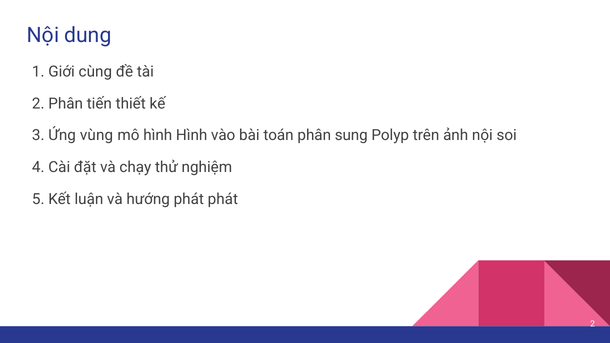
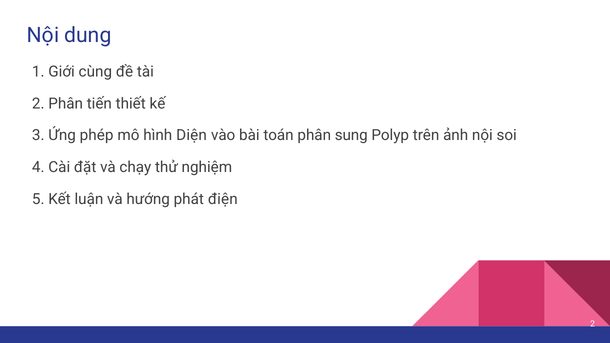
vùng: vùng -> phép
hình Hình: Hình -> Diện
phát phát: phát -> điện
